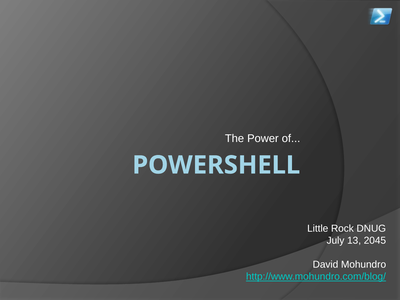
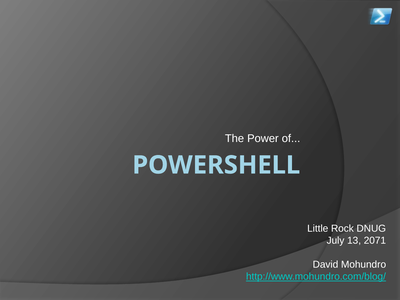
2045: 2045 -> 2071
